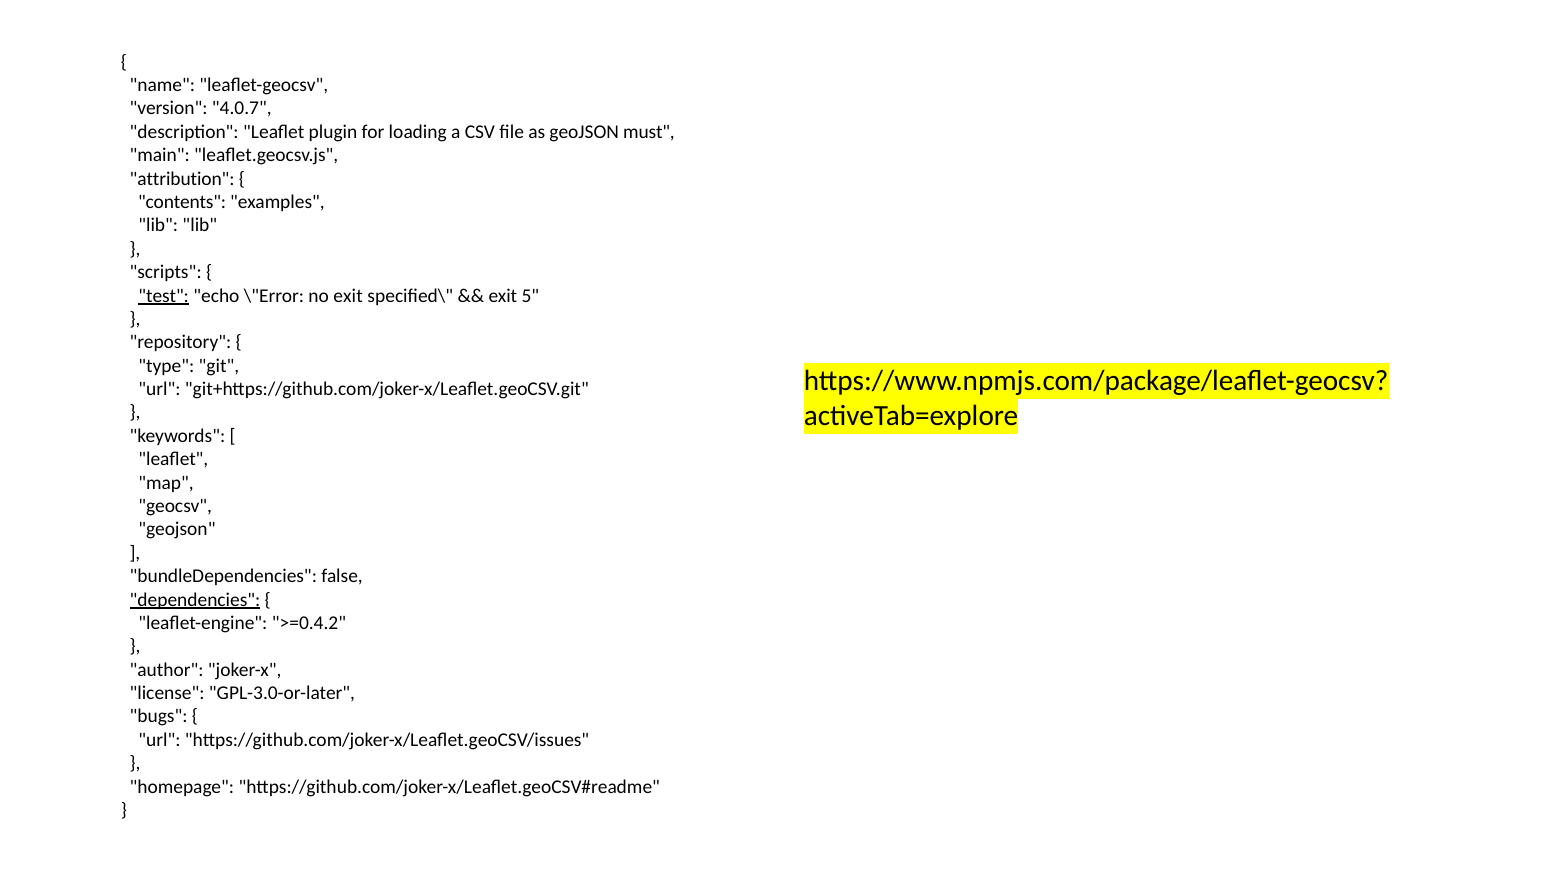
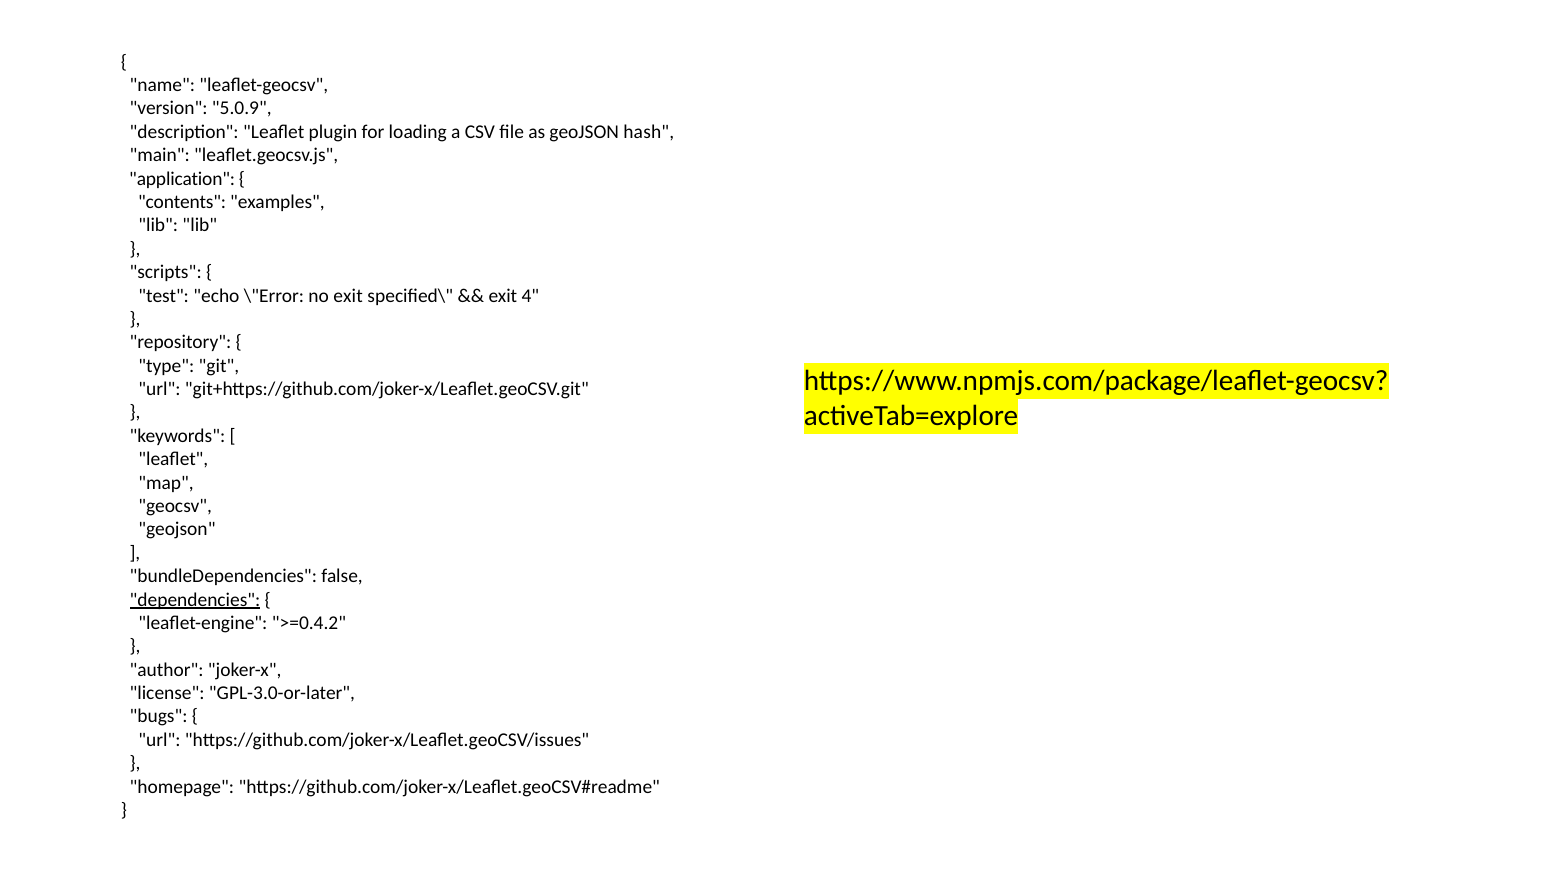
4.0.7: 4.0.7 -> 5.0.9
must: must -> hash
attribution: attribution -> application
test underline: present -> none
5: 5 -> 4
